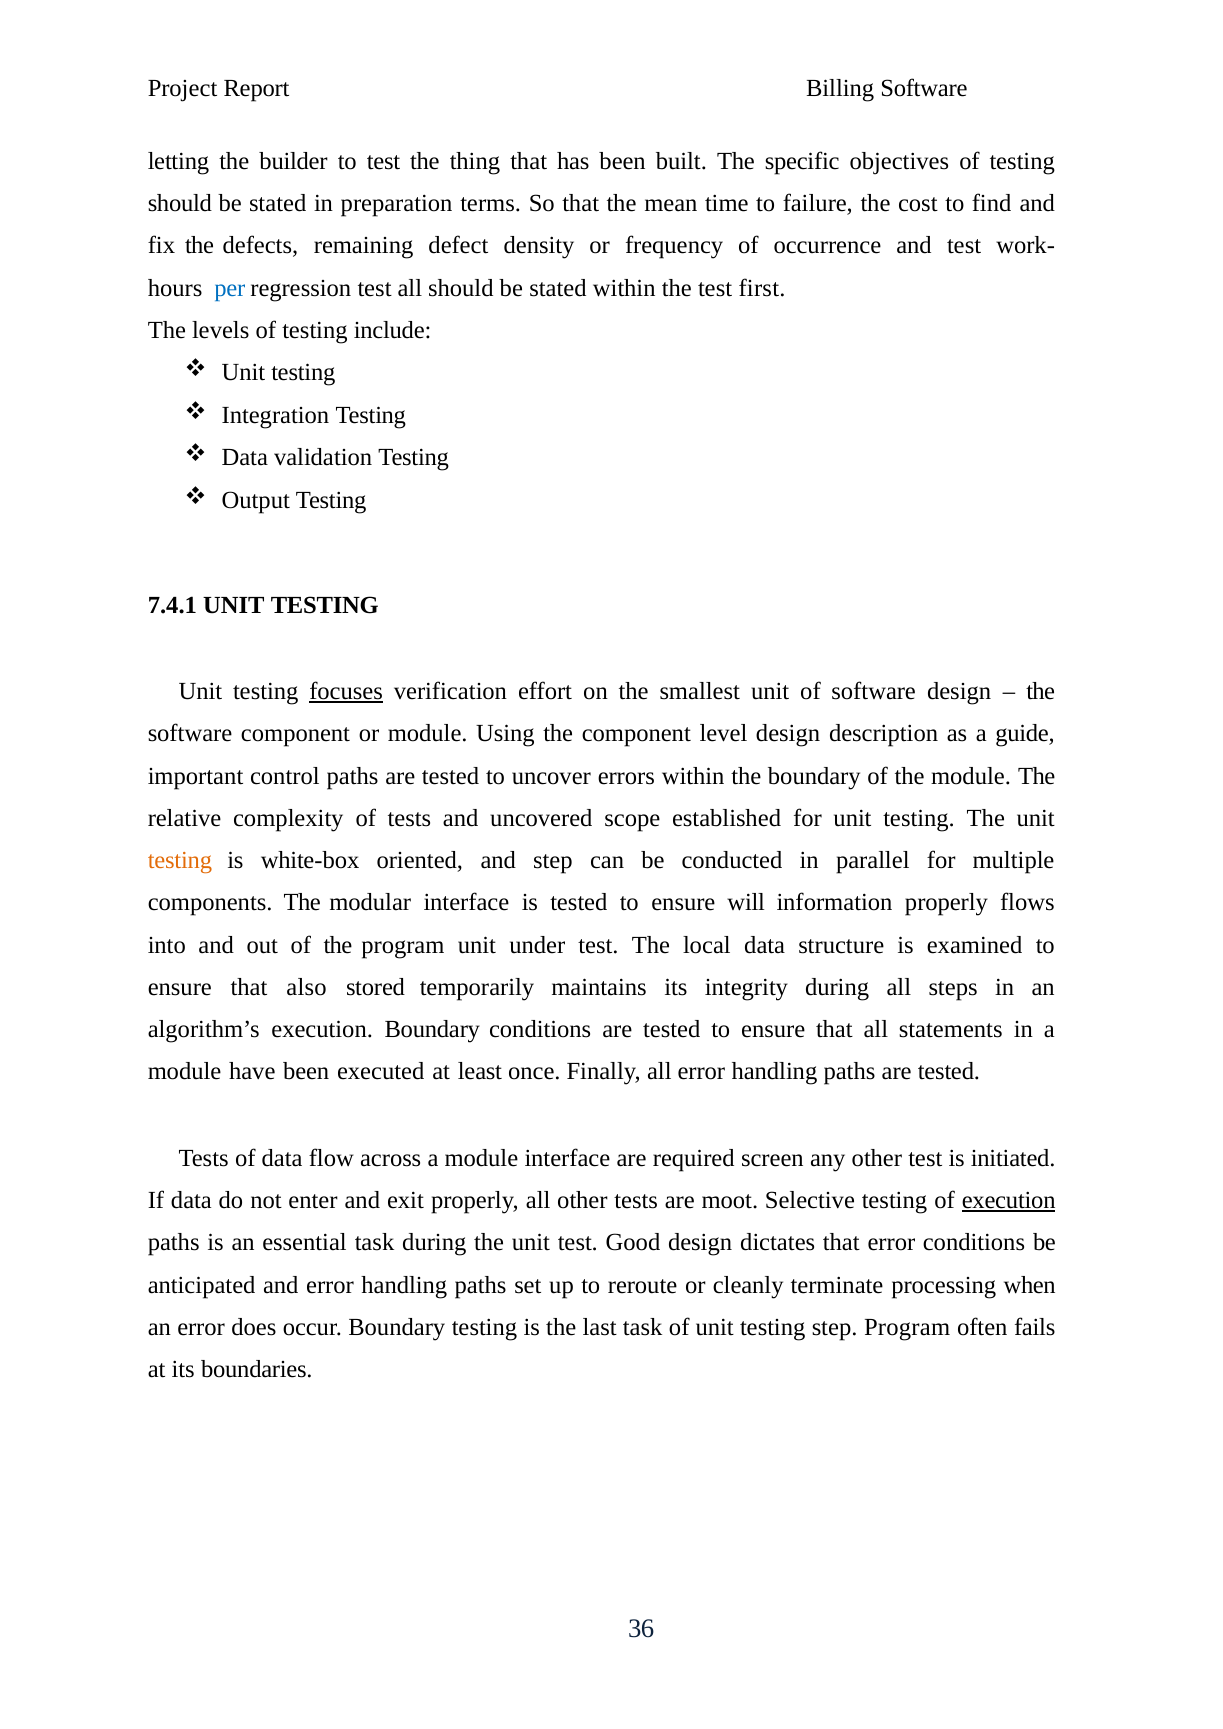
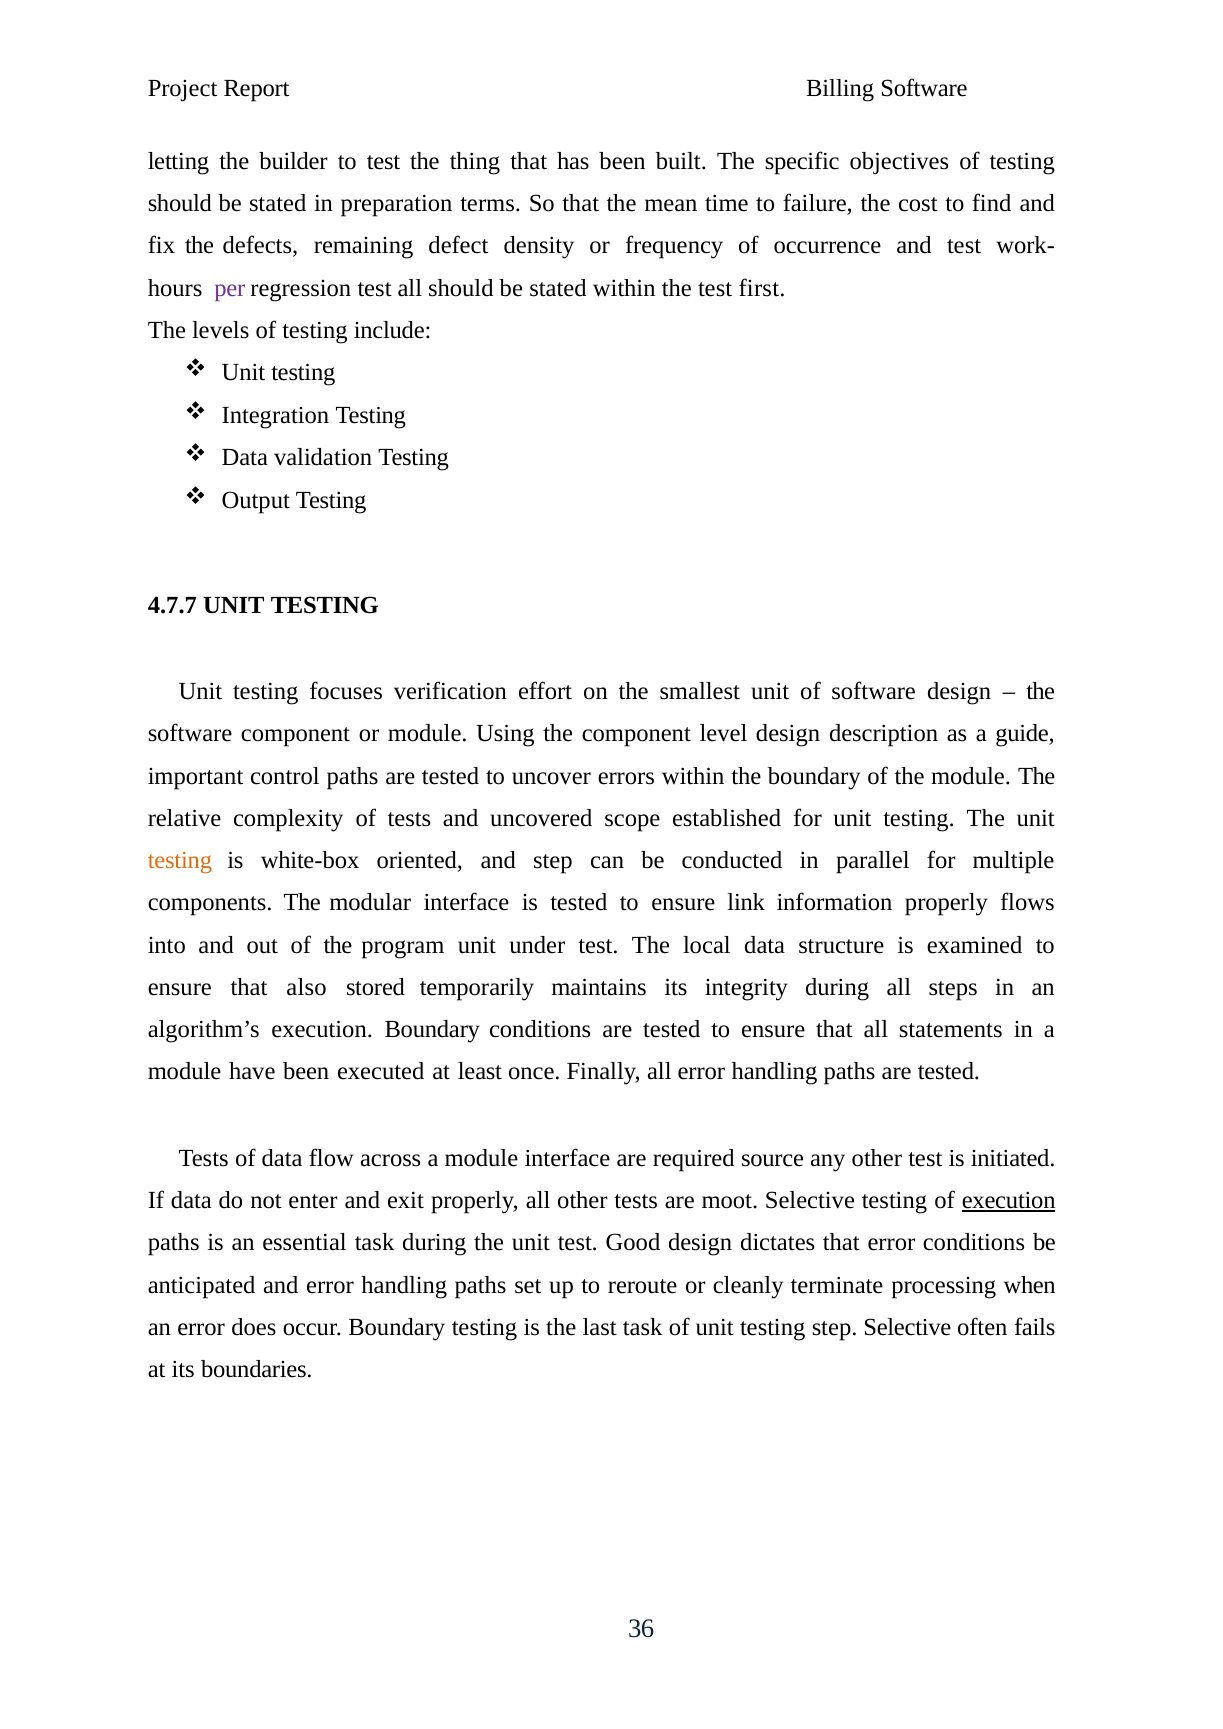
per colour: blue -> purple
7.4.1: 7.4.1 -> 4.7.7
focuses underline: present -> none
will: will -> link
screen: screen -> source
step Program: Program -> Selective
